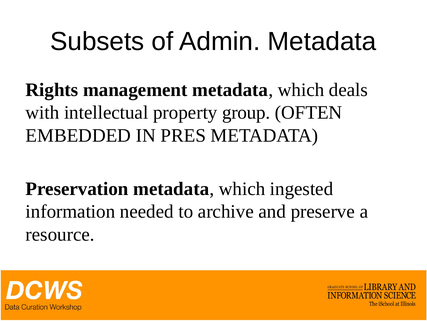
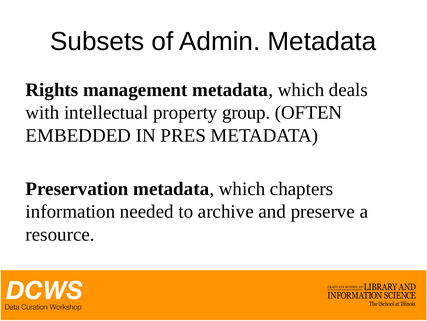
ingested: ingested -> chapters
